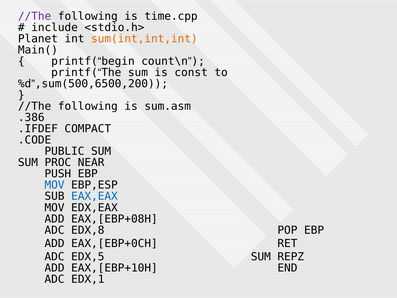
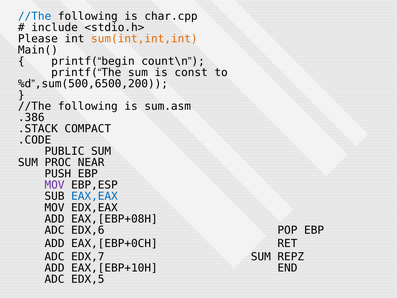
//The at (35, 16) colour: purple -> blue
time.cpp: time.cpp -> char.cpp
Planet: Planet -> Please
.IFDEF: .IFDEF -> .STACK
MOV at (55, 185) colour: blue -> purple
EDX,8: EDX,8 -> EDX,6
EDX,5: EDX,5 -> EDX,7
EDX,1: EDX,1 -> EDX,5
